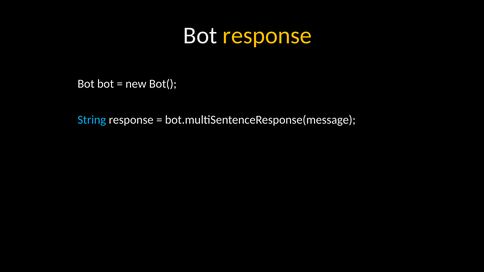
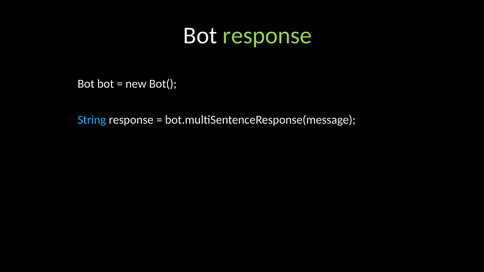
response at (267, 35) colour: yellow -> light green
